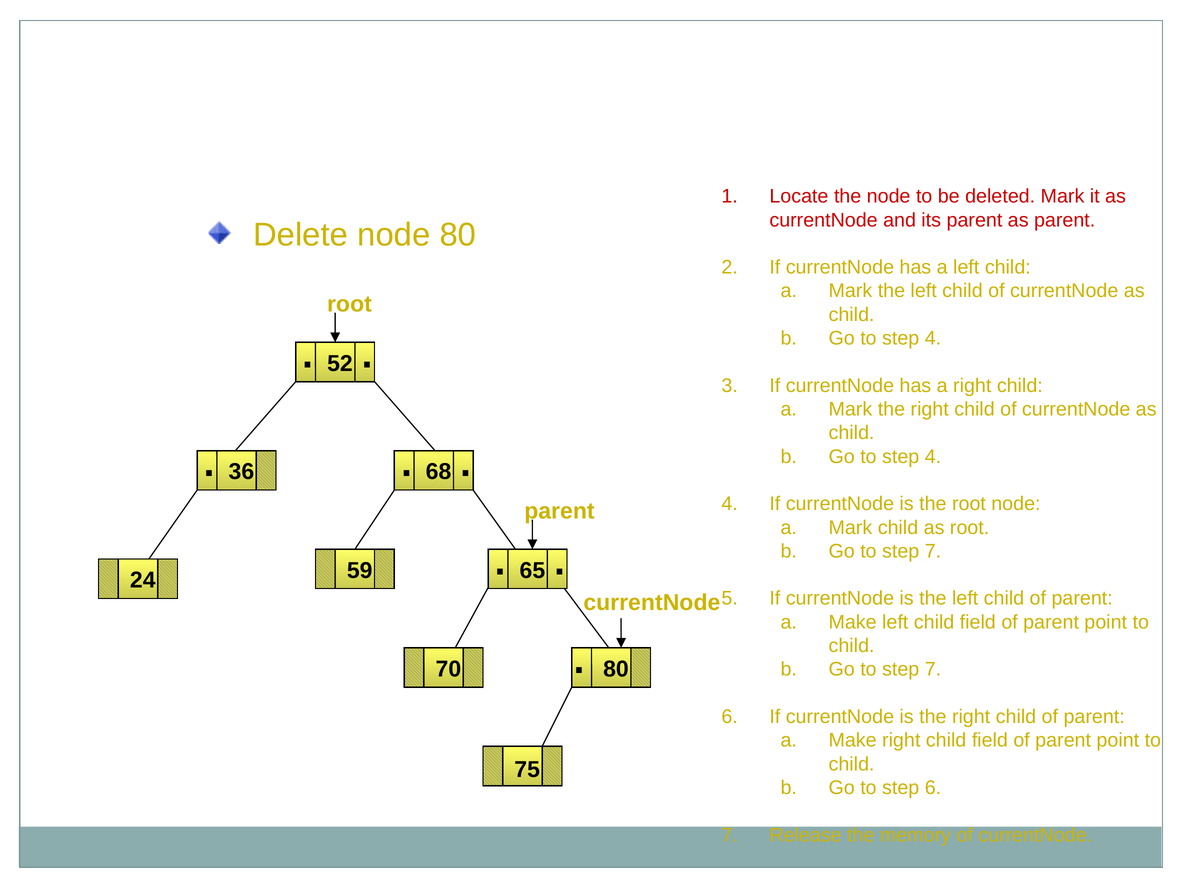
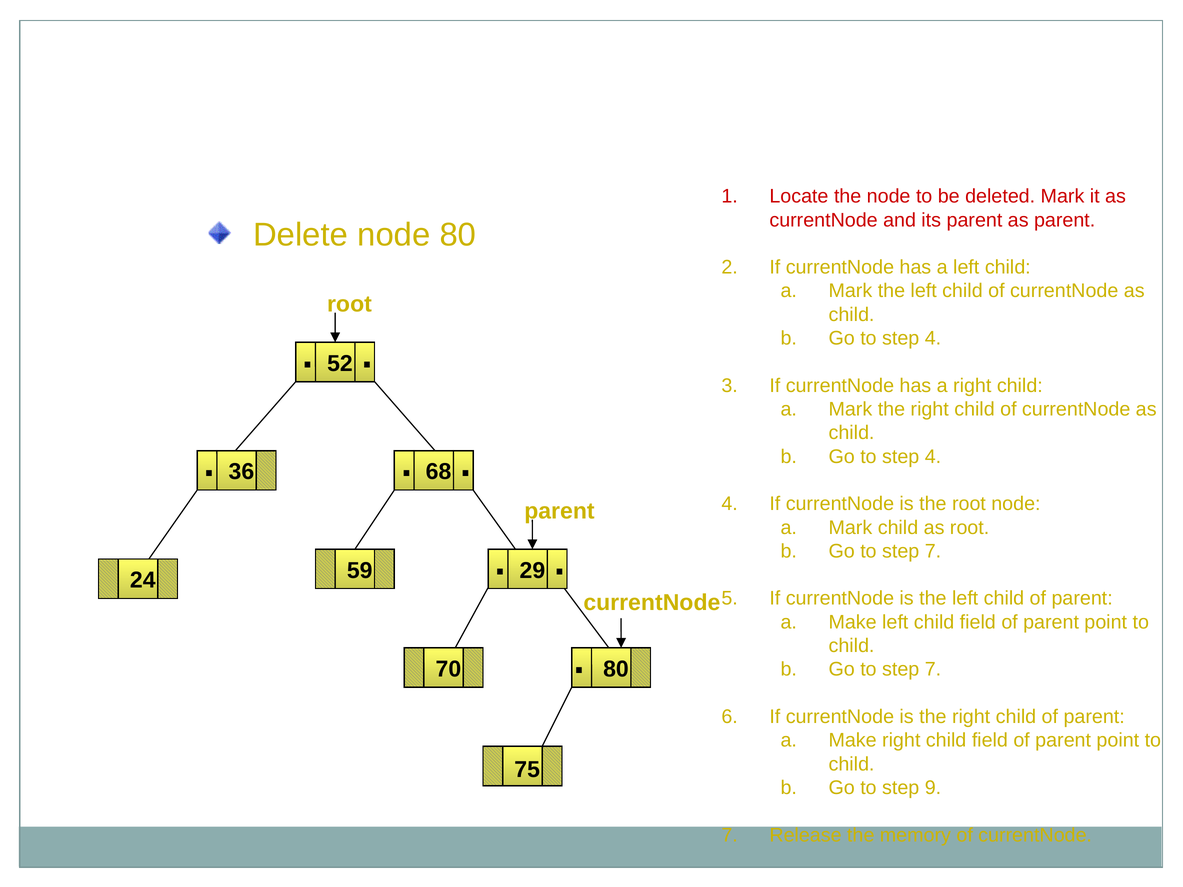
65: 65 -> 29
step 6: 6 -> 9
